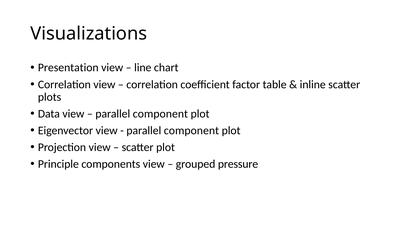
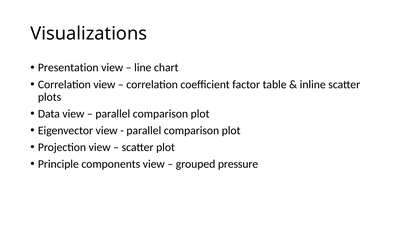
component at (160, 113): component -> comparison
component at (191, 130): component -> comparison
